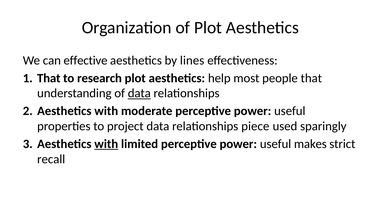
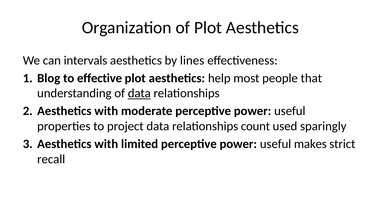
effective: effective -> intervals
That at (49, 78): That -> Blog
research: research -> effective
piece: piece -> count
with at (106, 144) underline: present -> none
